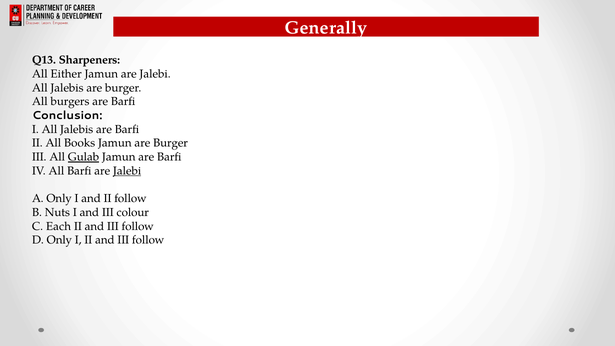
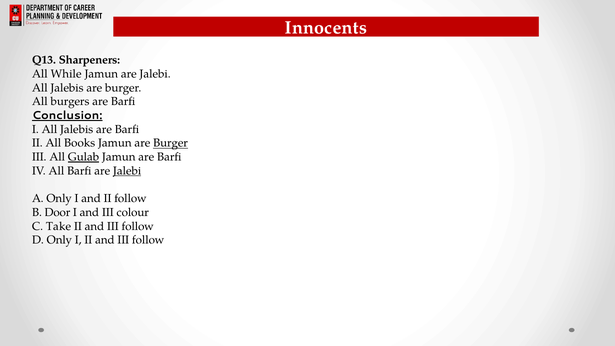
Generally: Generally -> Innocents
Either: Either -> While
Conclusion underline: none -> present
Burger at (171, 143) underline: none -> present
Nuts: Nuts -> Door
Each: Each -> Take
